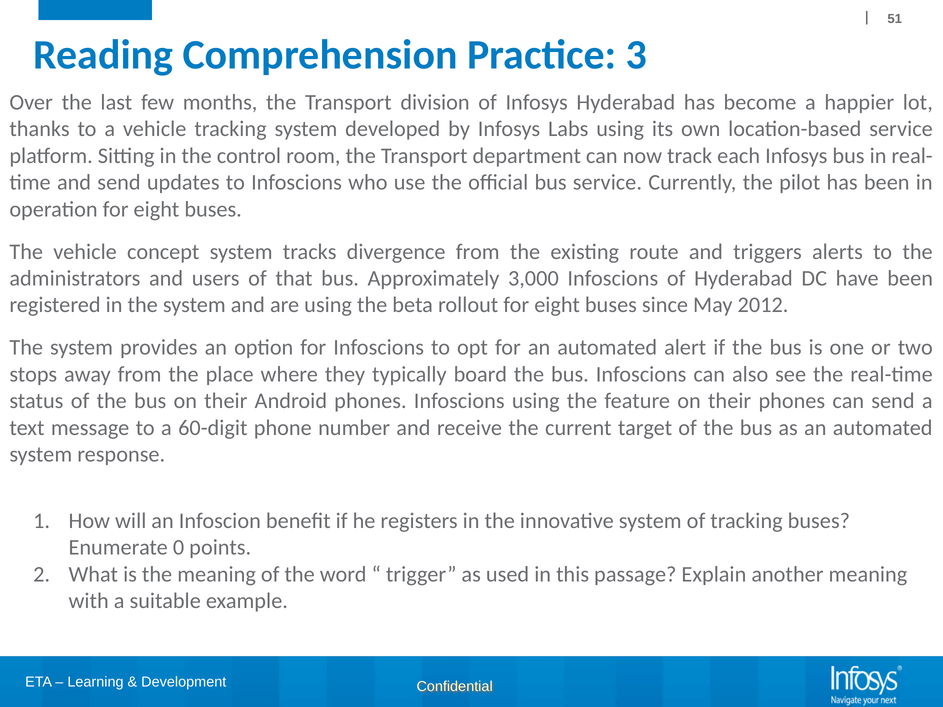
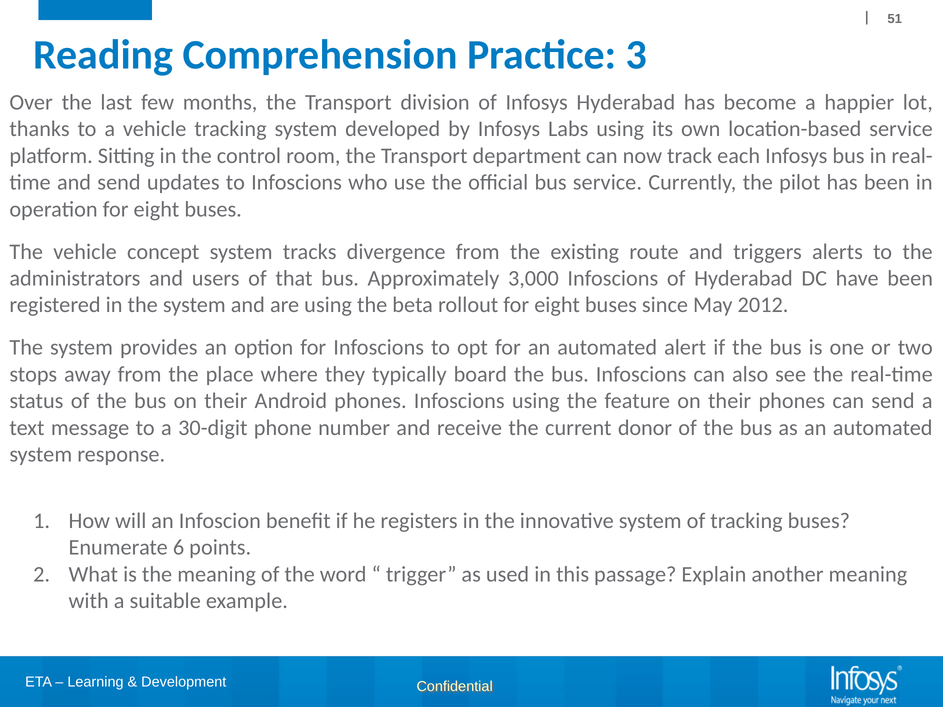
60-digit: 60-digit -> 30-digit
target: target -> donor
0: 0 -> 6
